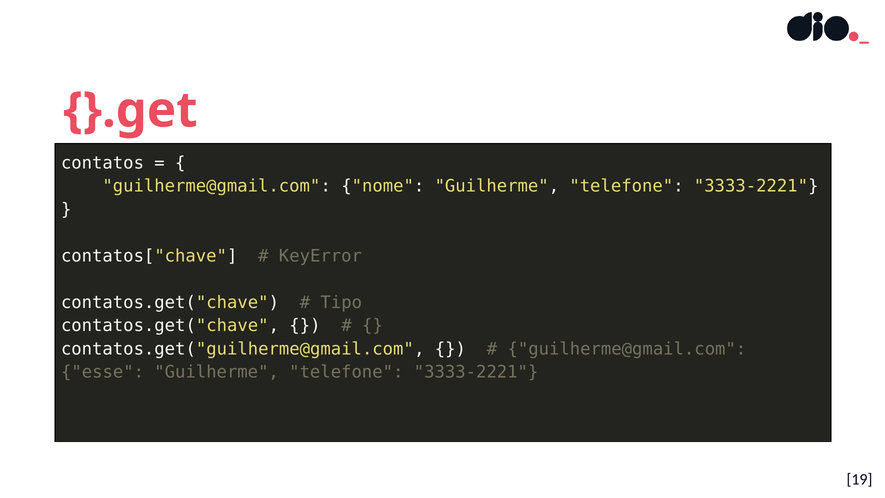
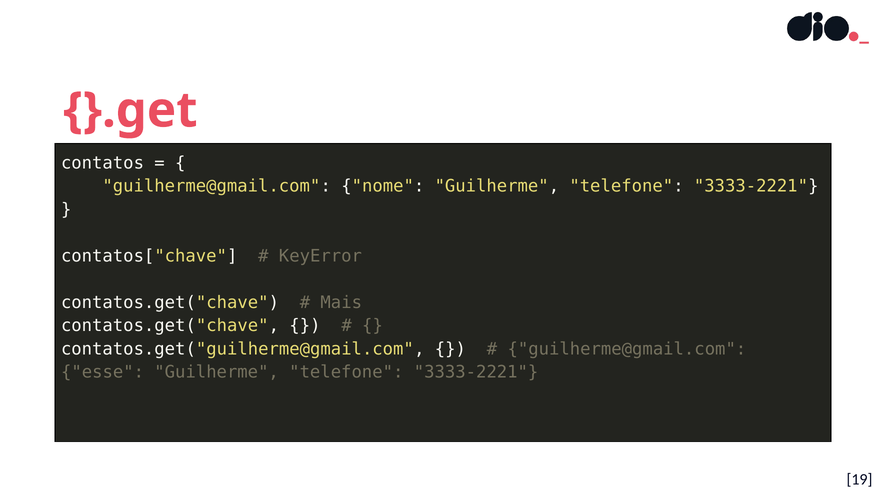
Tipo: Tipo -> Mais
